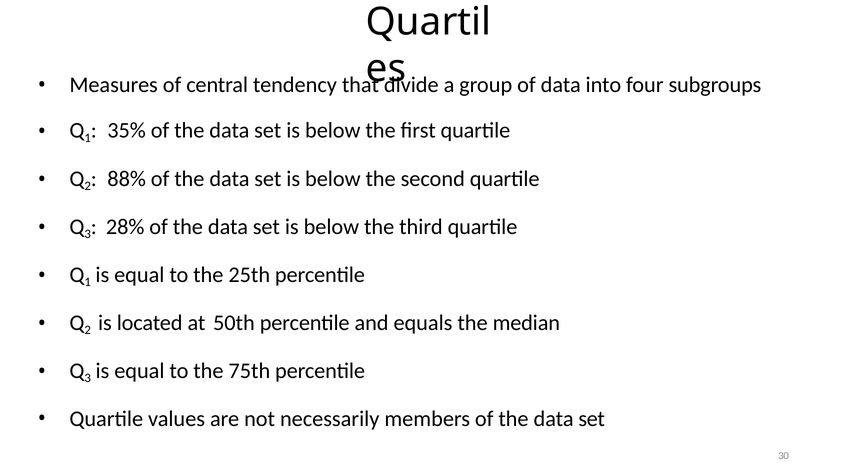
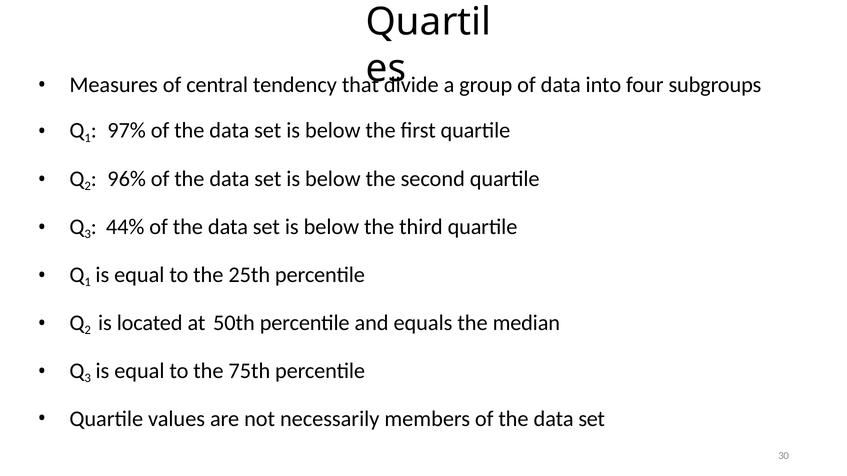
35%: 35% -> 97%
88%: 88% -> 96%
28%: 28% -> 44%
